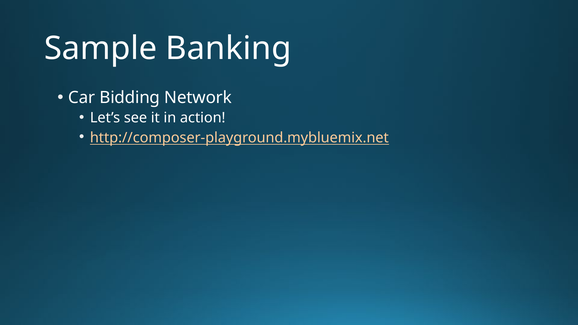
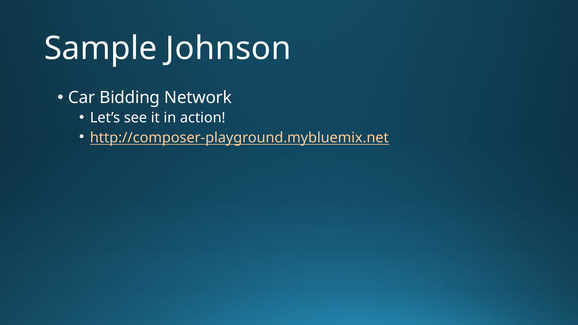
Banking: Banking -> Johnson
